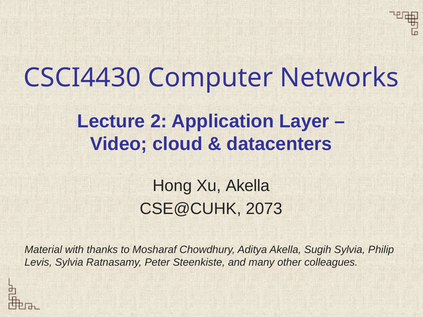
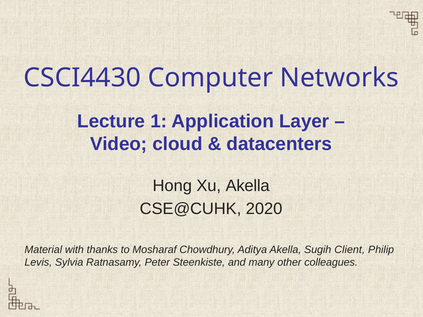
2: 2 -> 1
2073: 2073 -> 2020
Sugih Sylvia: Sylvia -> Client
